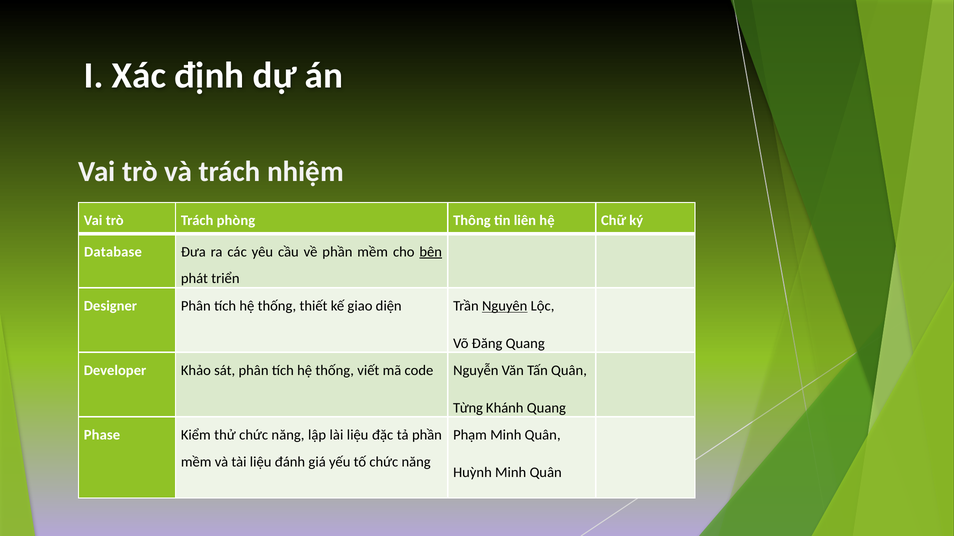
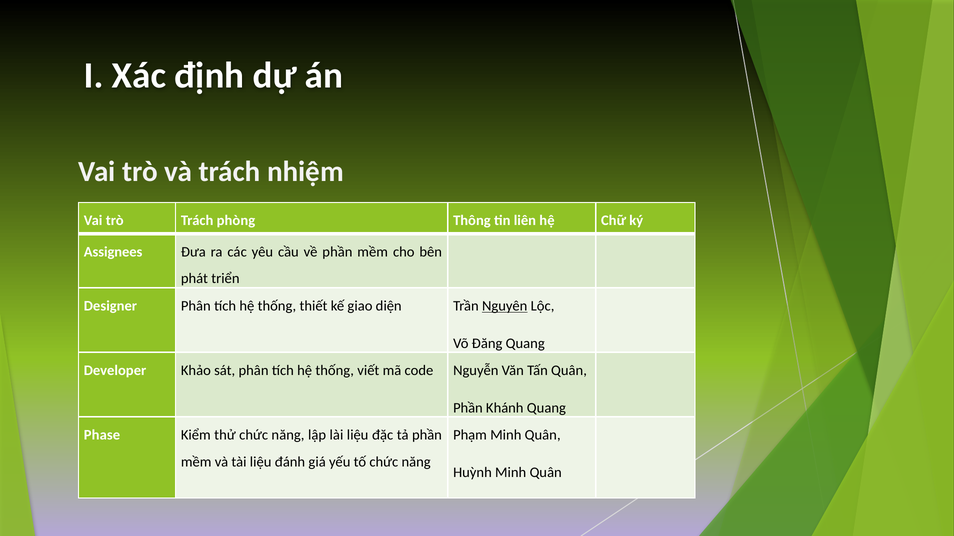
Database: Database -> Assignees
bên underline: present -> none
Từng at (468, 408): Từng -> Phần
